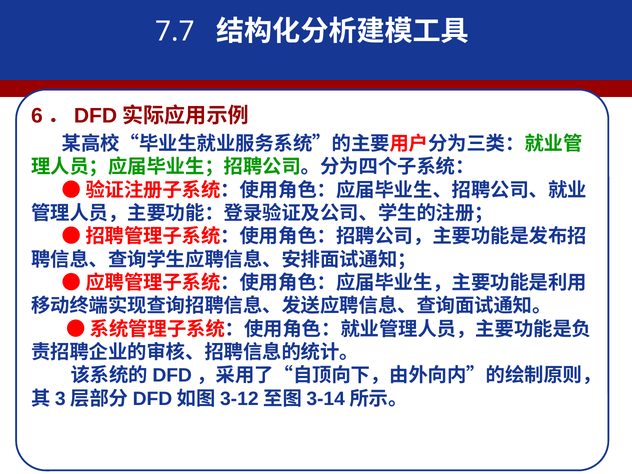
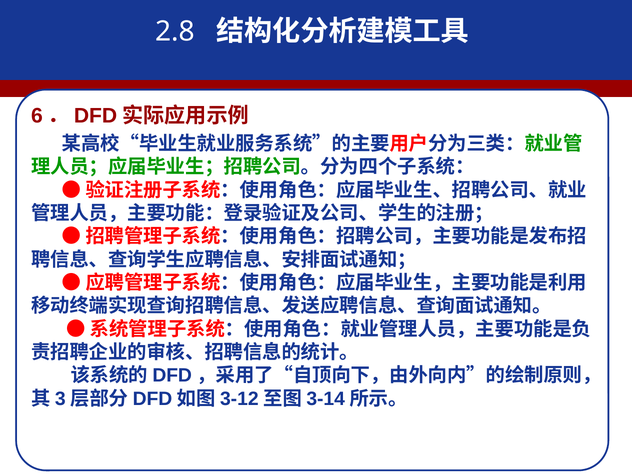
7.7: 7.7 -> 2.8
